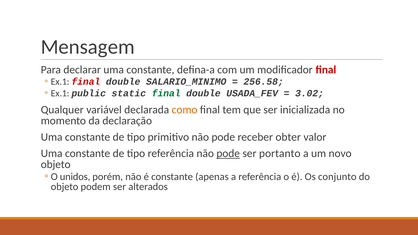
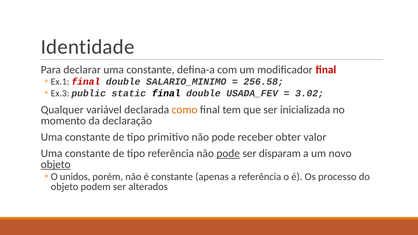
Mensagem: Mensagem -> Identidade
Ex.1 at (60, 93): Ex.1 -> Ex.3
final at (166, 93) colour: green -> black
portanto: portanto -> disparam
objeto at (56, 165) underline: none -> present
conjunto: conjunto -> processo
